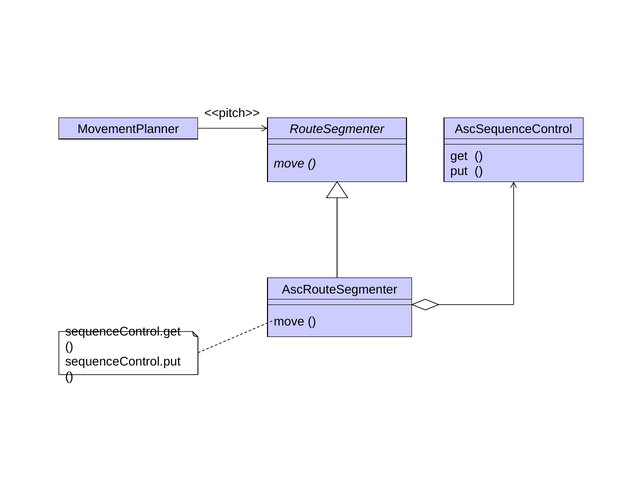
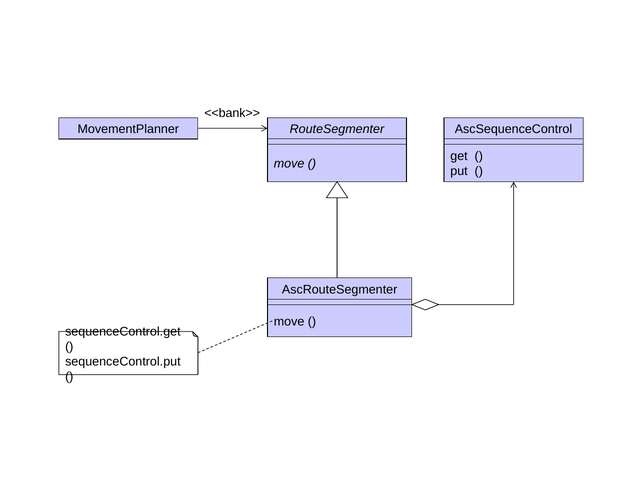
<<pitch>>: <<pitch>> -> <<bank>>
